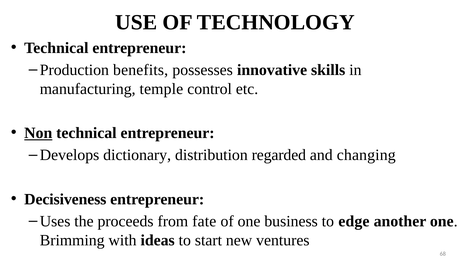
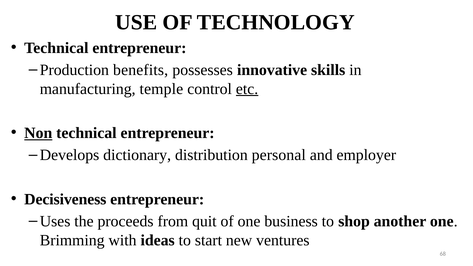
etc underline: none -> present
regarded: regarded -> personal
changing: changing -> employer
fate: fate -> quit
edge: edge -> shop
